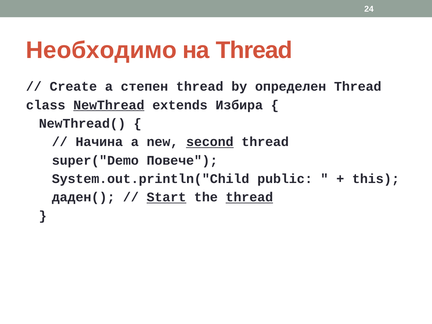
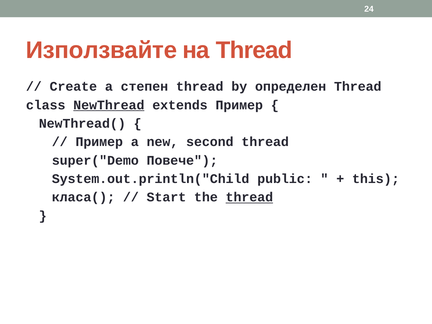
Необходимо: Необходимо -> Използвайте
extends Избира: Избира -> Пример
Начина at (99, 142): Начина -> Пример
second underline: present -> none
даден(: даден( -> класа(
Start underline: present -> none
